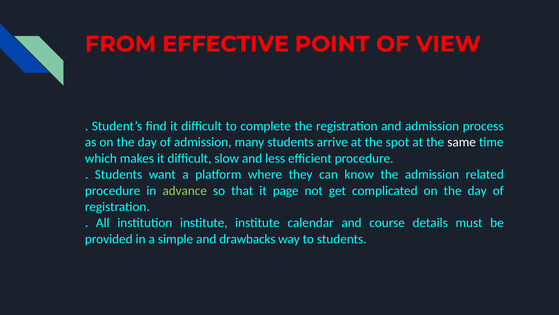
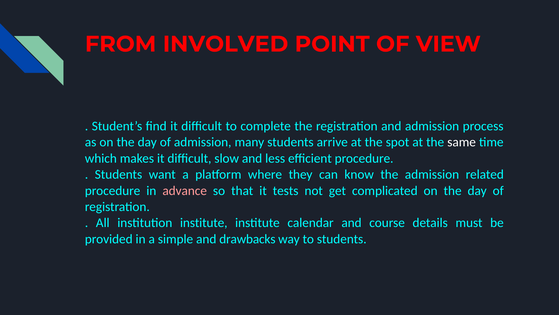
EFFECTIVE: EFFECTIVE -> INVOLVED
advance colour: light green -> pink
page: page -> tests
